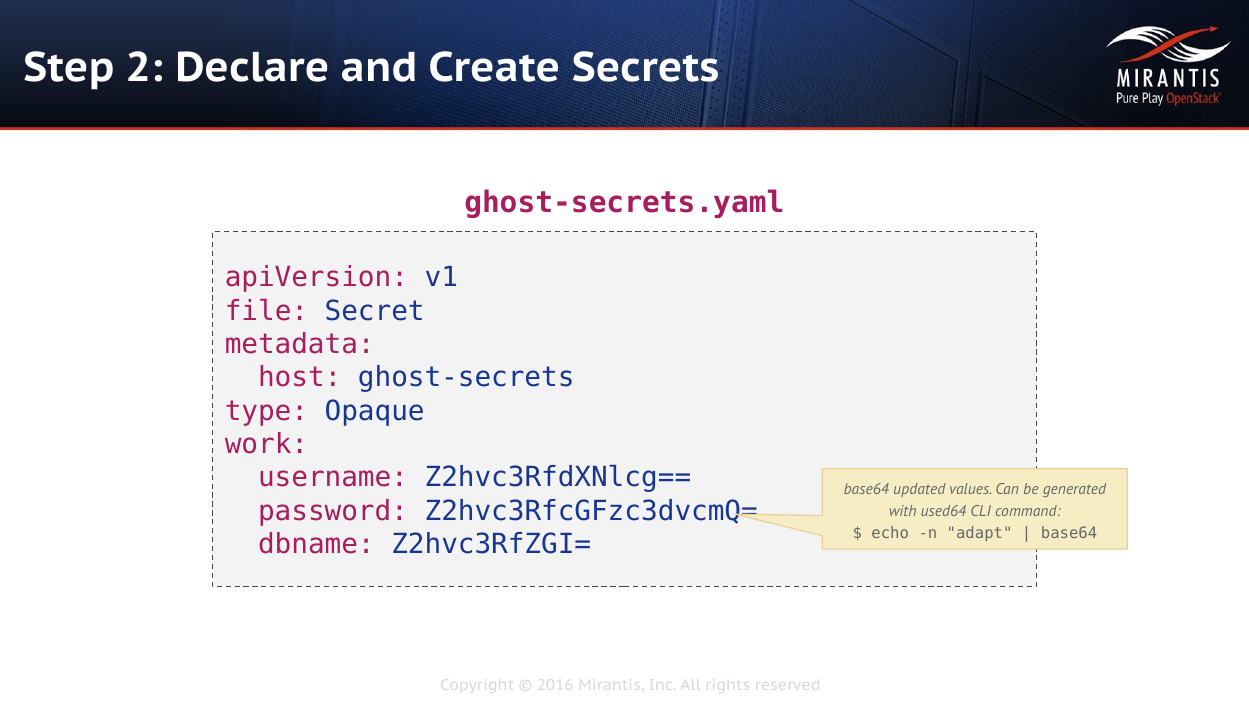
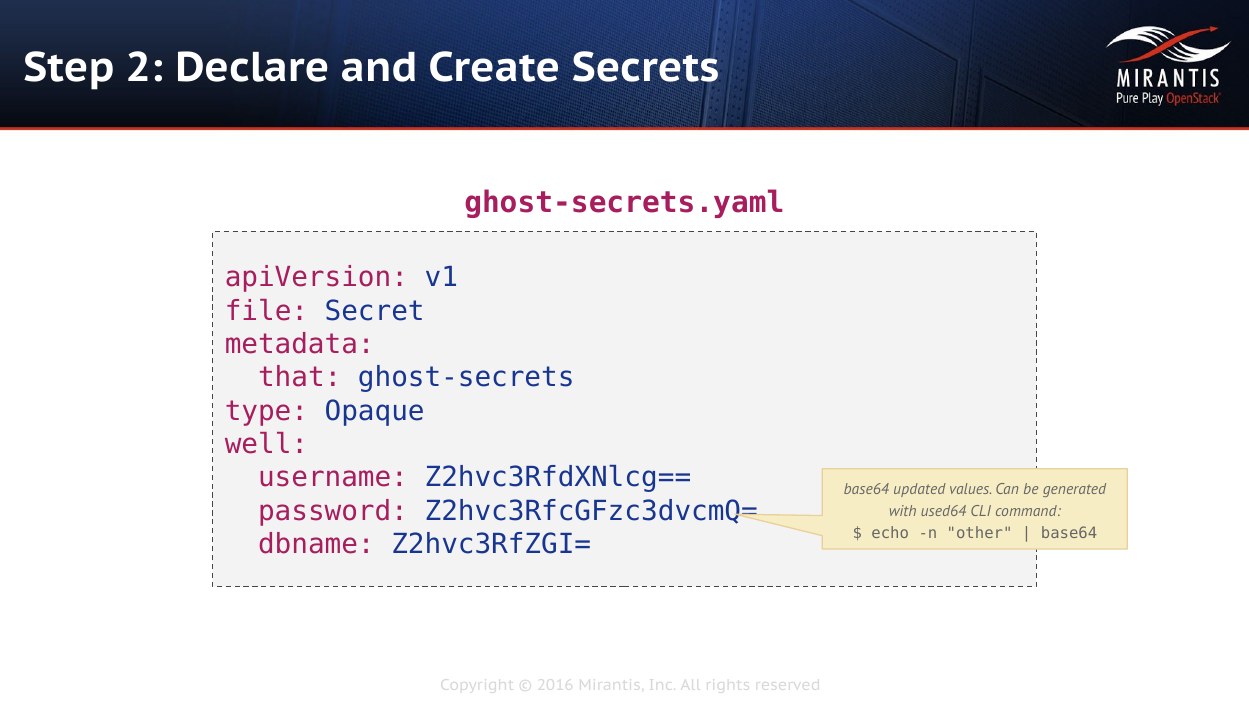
host: host -> that
work: work -> well
adapt: adapt -> other
